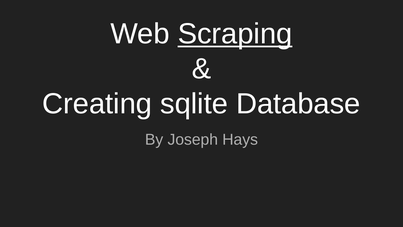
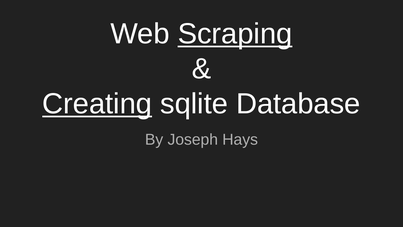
Creating underline: none -> present
